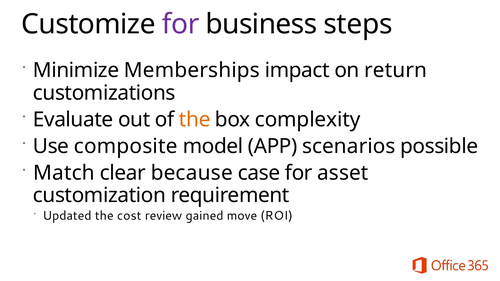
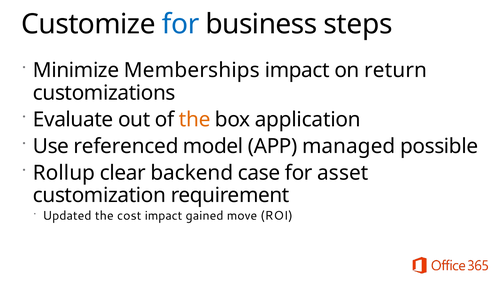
for at (181, 24) colour: purple -> blue
complexity: complexity -> application
composite: composite -> referenced
scenarios: scenarios -> managed
Match: Match -> Rollup
because: because -> backend
cost review: review -> impact
